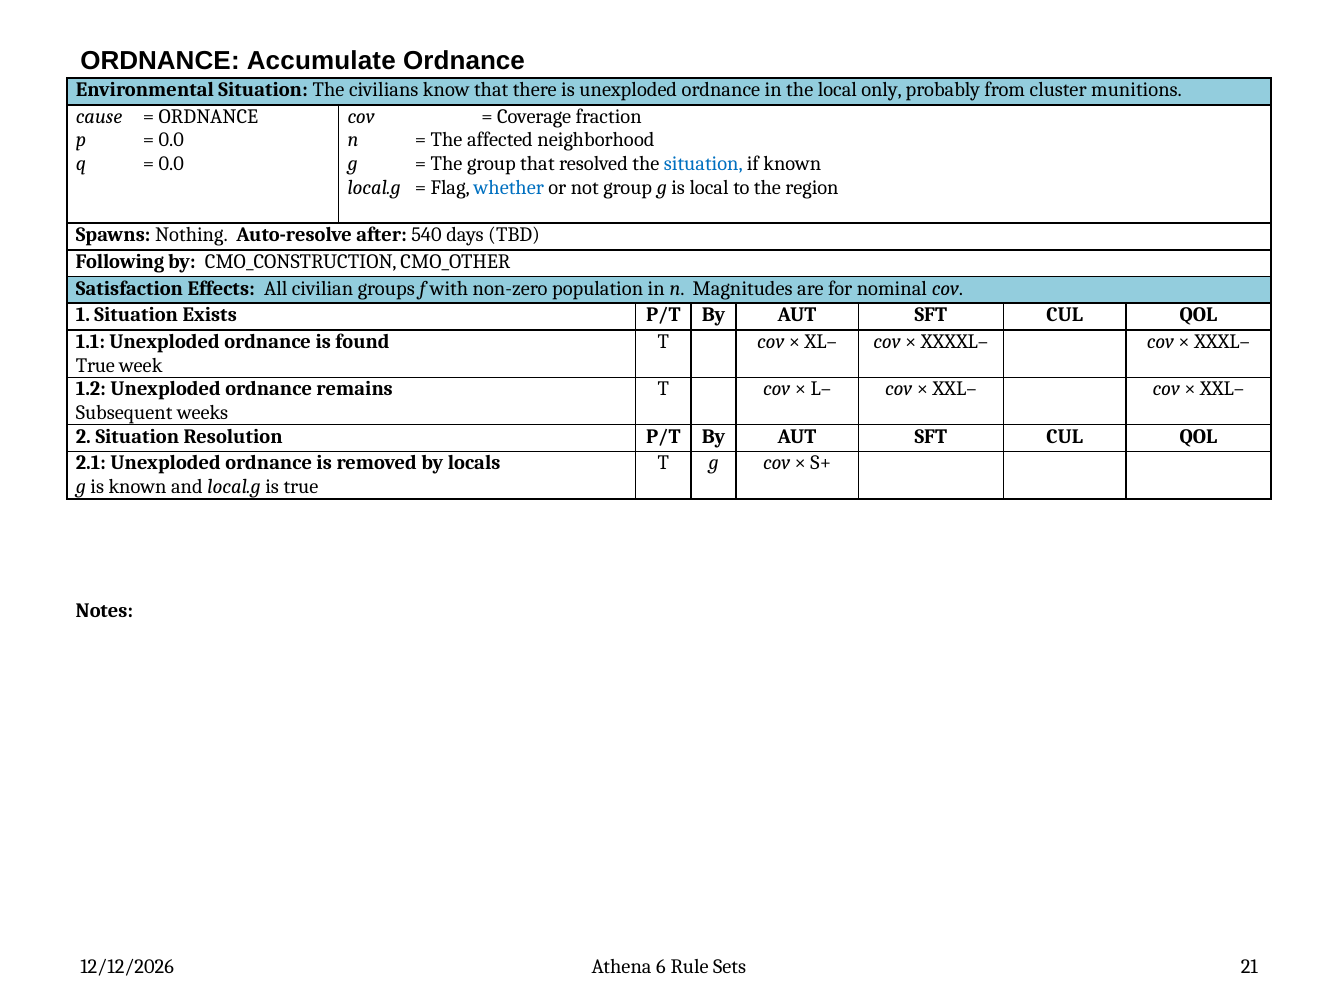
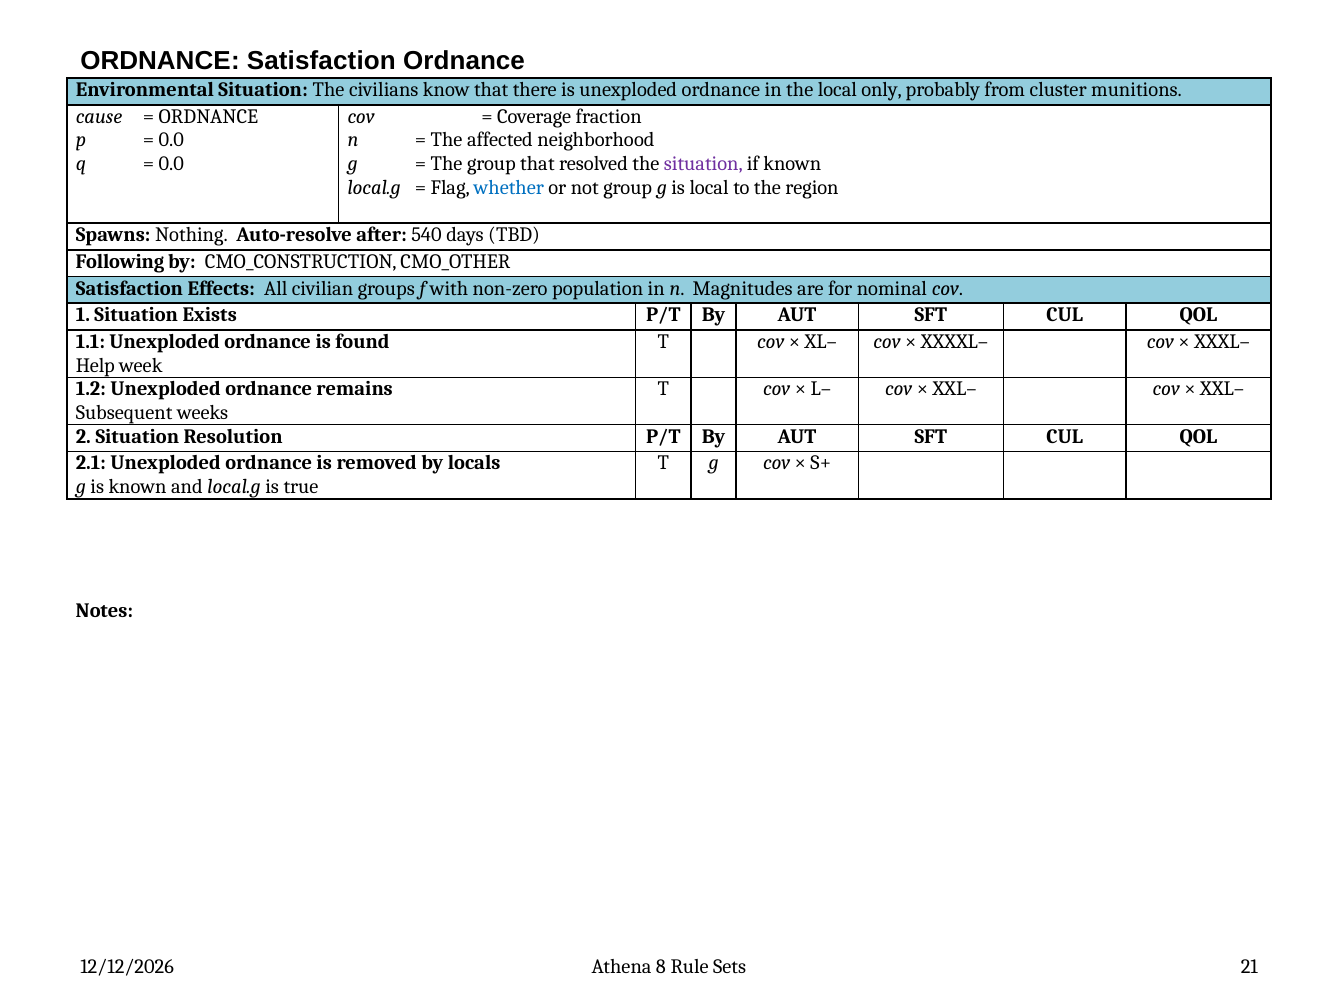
ORDNANCE Accumulate: Accumulate -> Satisfaction
situation at (703, 164) colour: blue -> purple
True at (95, 366): True -> Help
6: 6 -> 8
